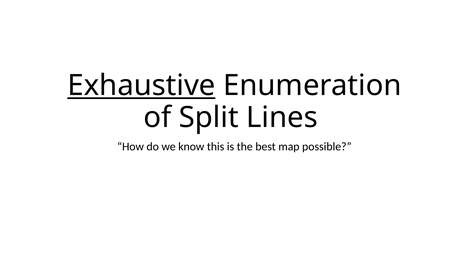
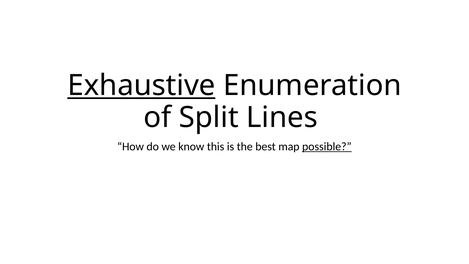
possible underline: none -> present
